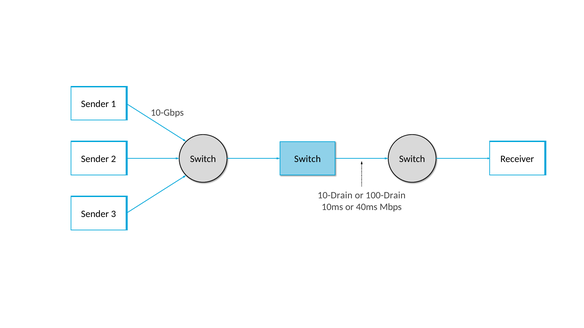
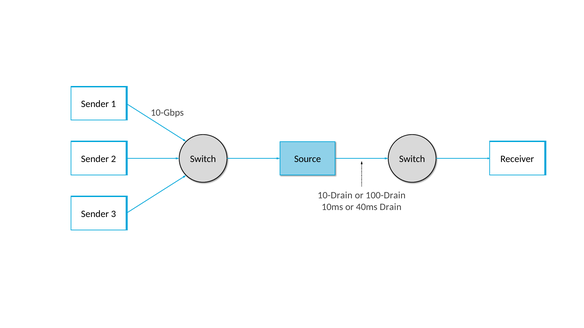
Switch at (308, 159): Switch -> Source
Mbps: Mbps -> Drain
